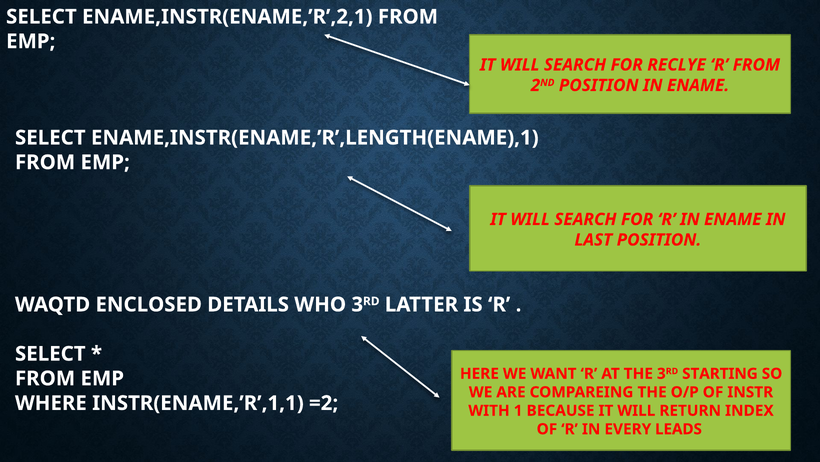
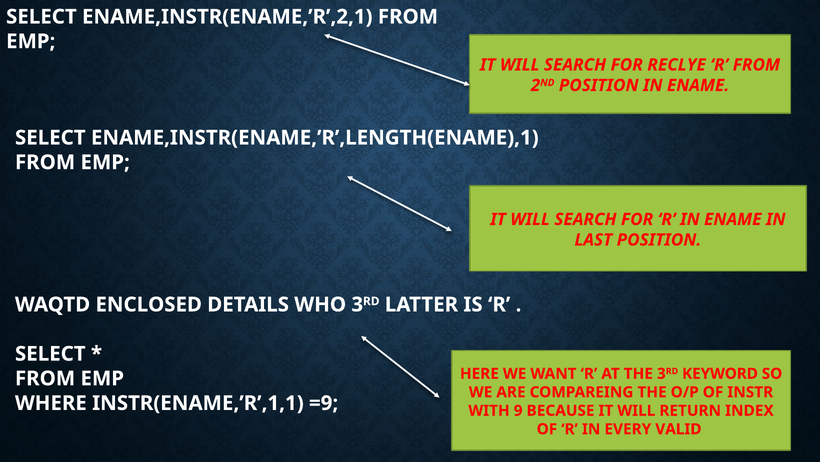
STARTING: STARTING -> KEYWORD
=2: =2 -> =9
1: 1 -> 9
LEADS: LEADS -> VALID
